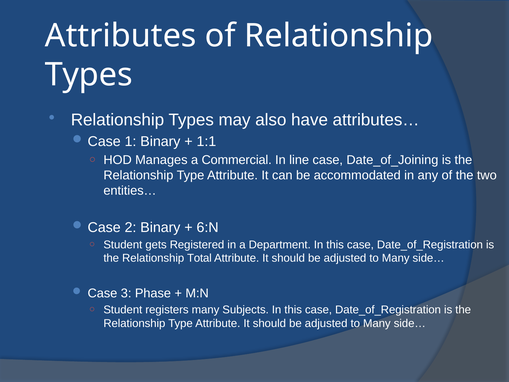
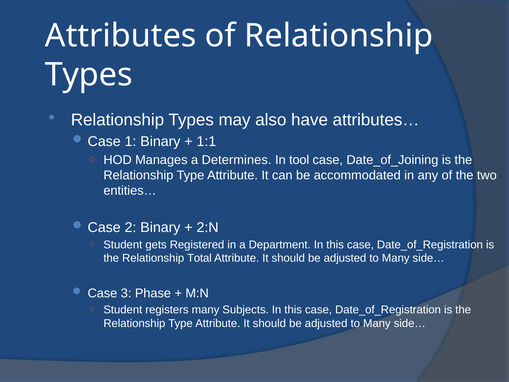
Commercial: Commercial -> Determines
line: line -> tool
6:N: 6:N -> 2:N
